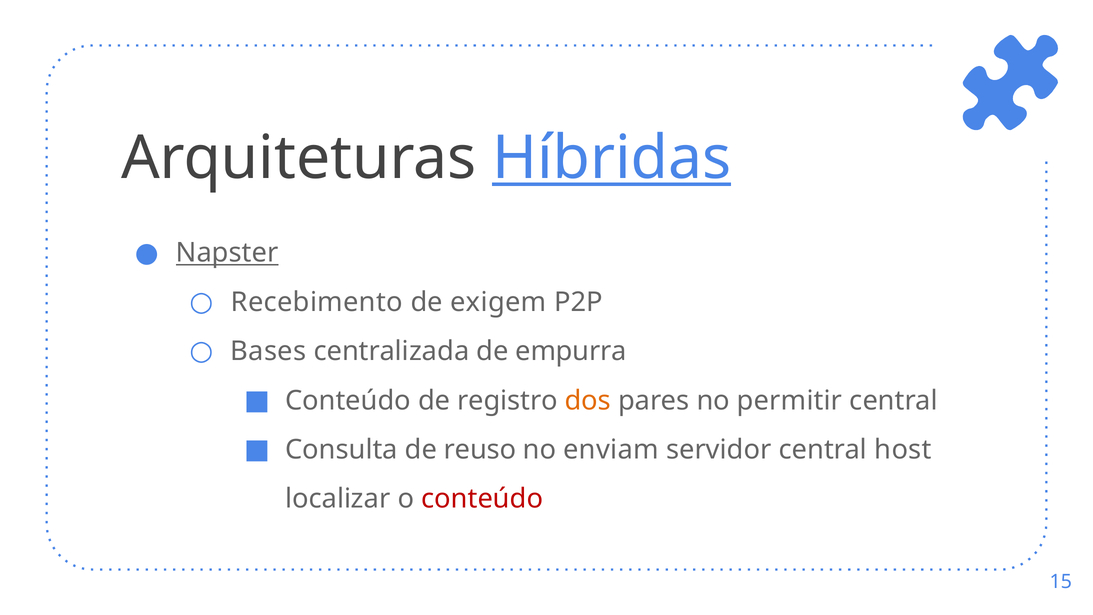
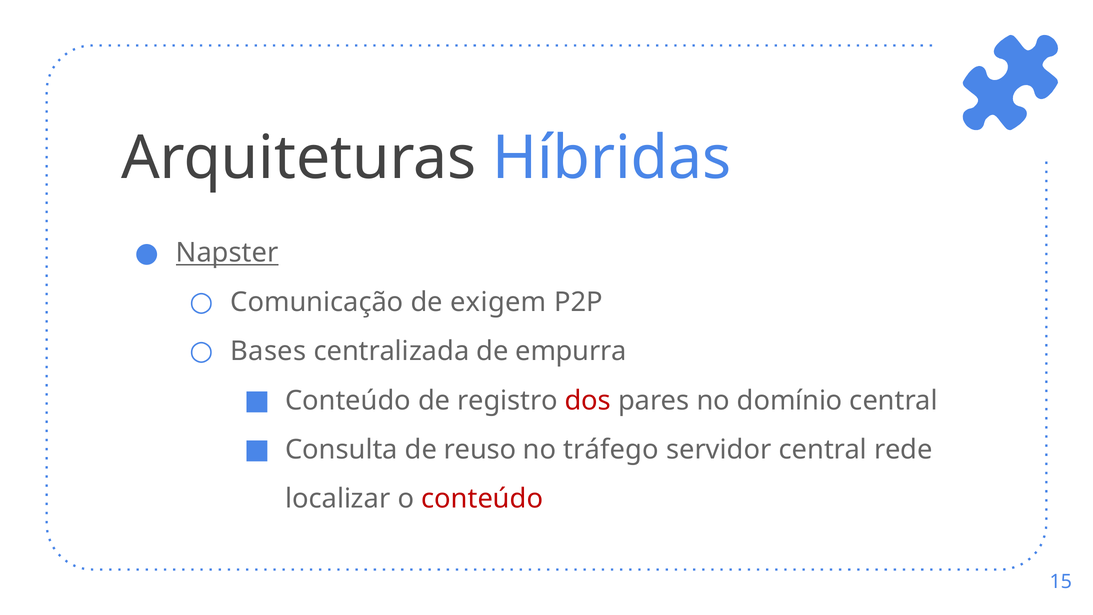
Híbridas underline: present -> none
Recebimento: Recebimento -> Comunicação
dos colour: orange -> red
permitir: permitir -> domínio
enviam: enviam -> tráfego
host: host -> rede
